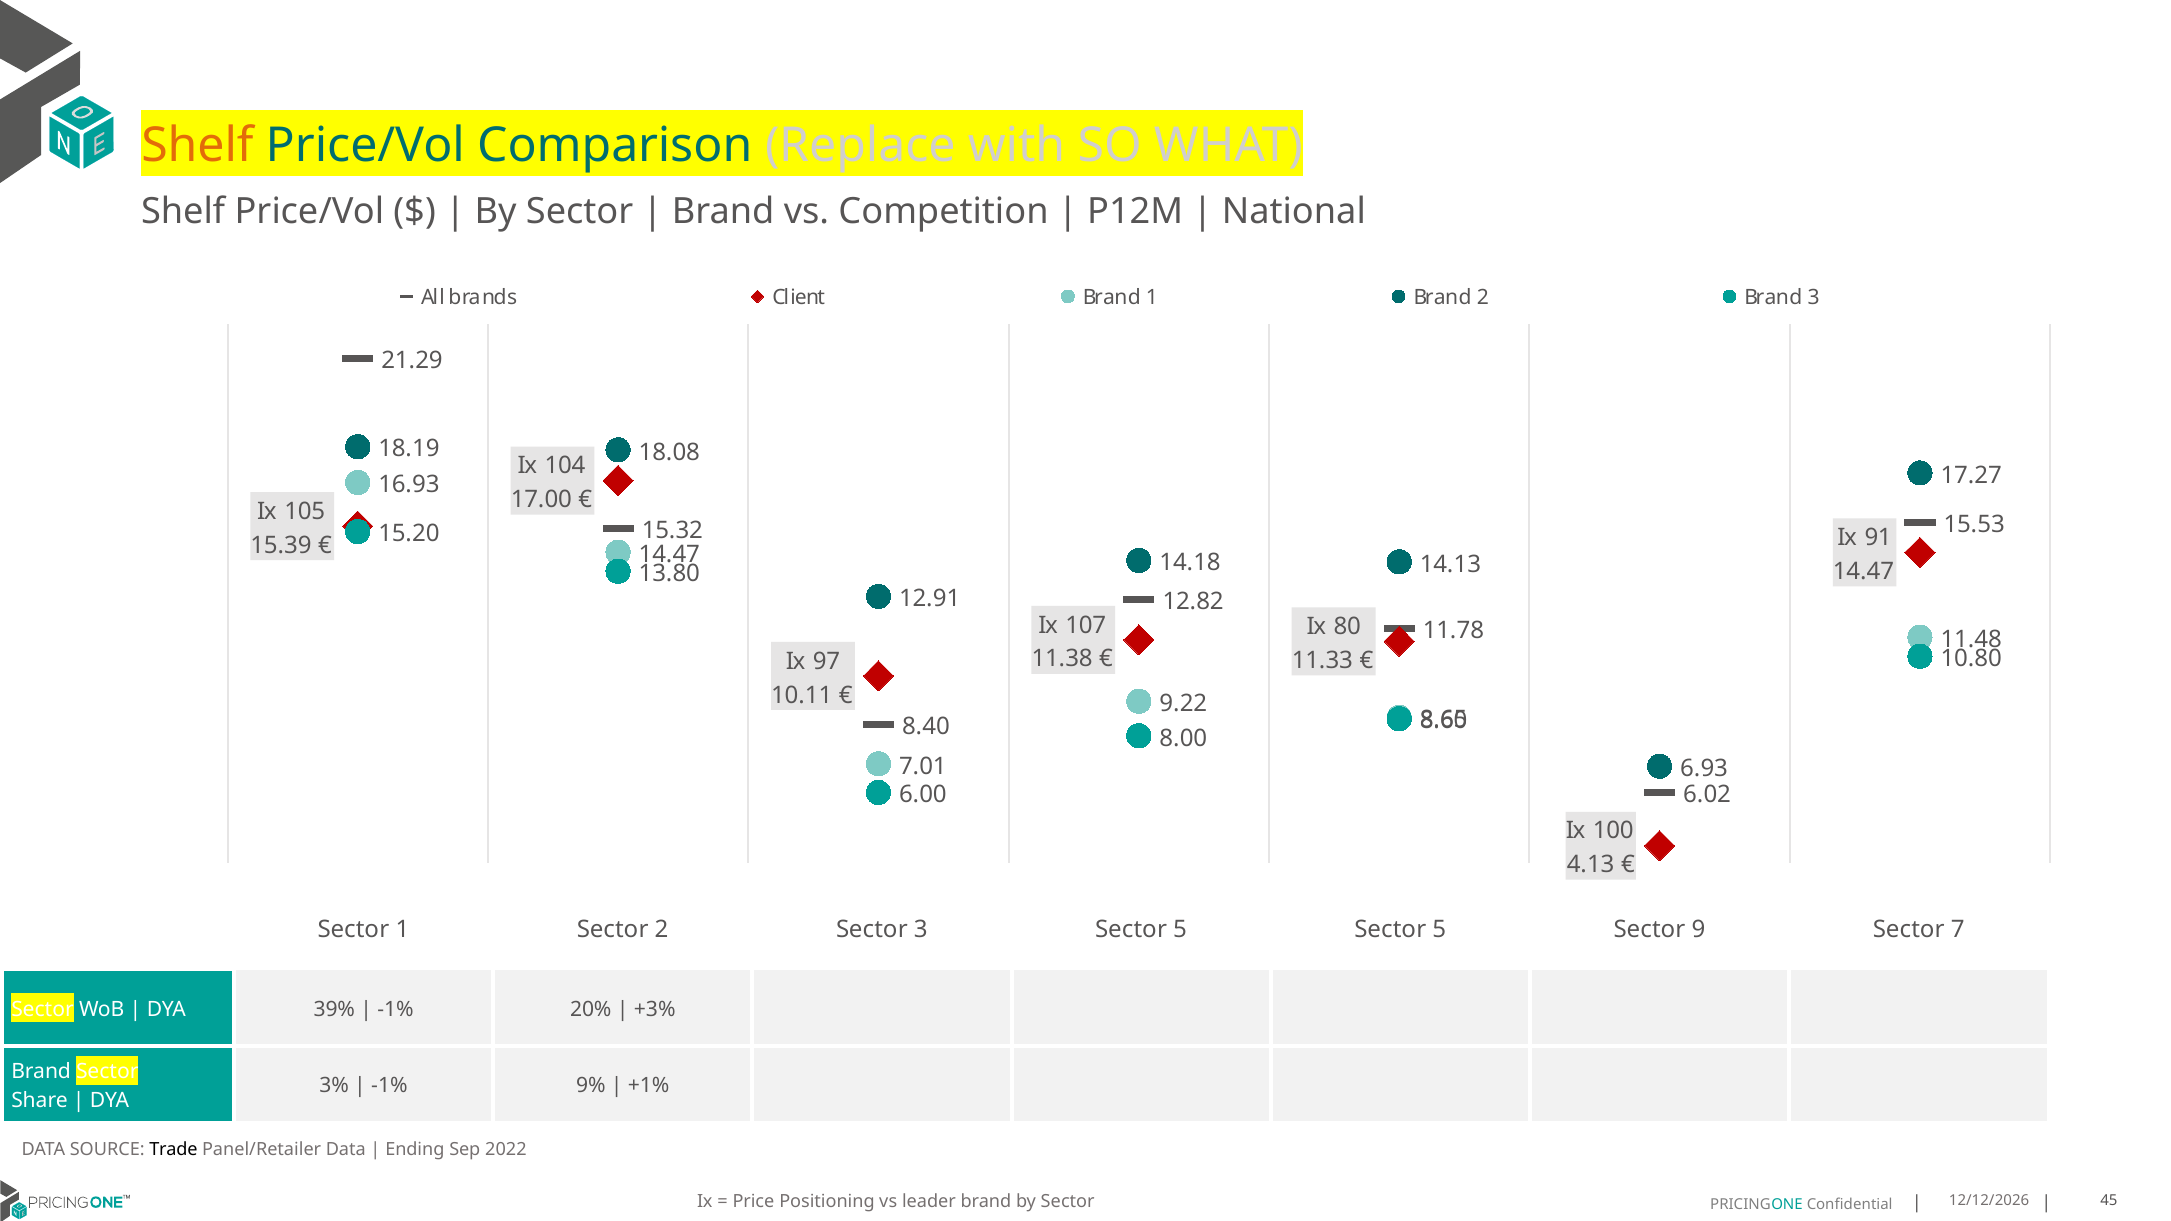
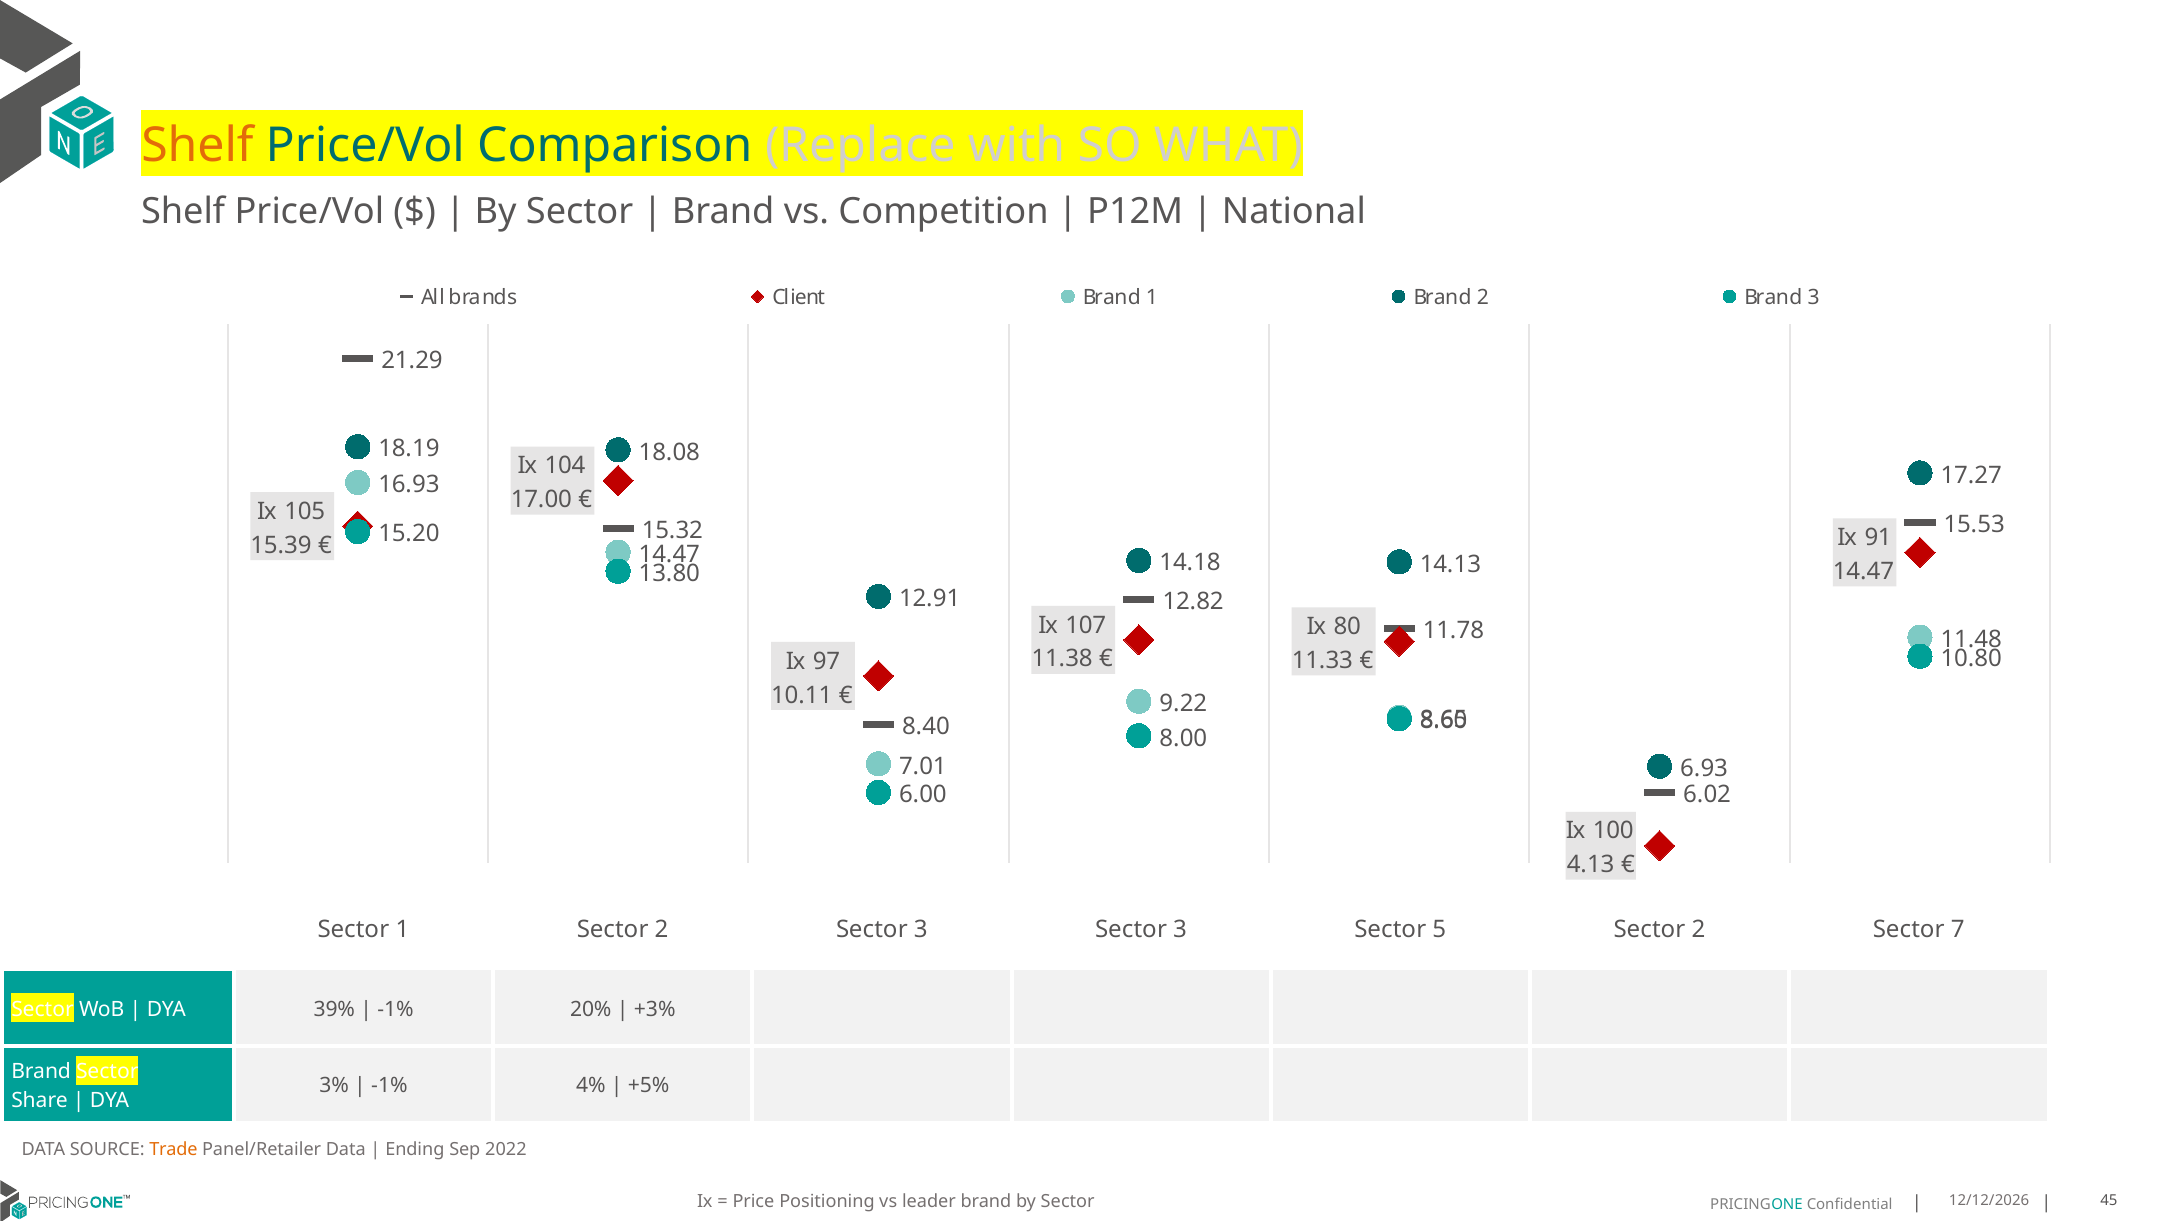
3 Sector 5: 5 -> 3
5 Sector 9: 9 -> 2
9%: 9% -> 4%
+1%: +1% -> +5%
Trade colour: black -> orange
